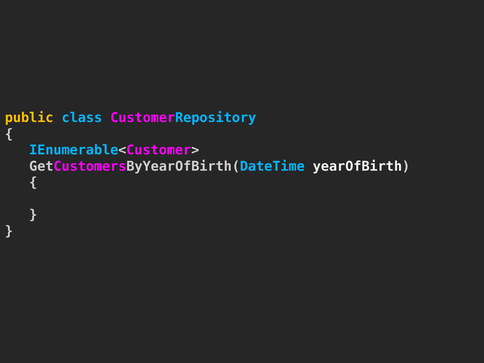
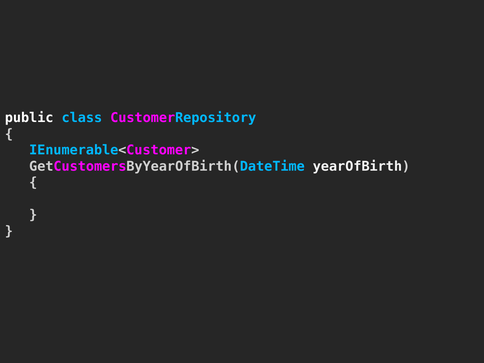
public colour: yellow -> white
